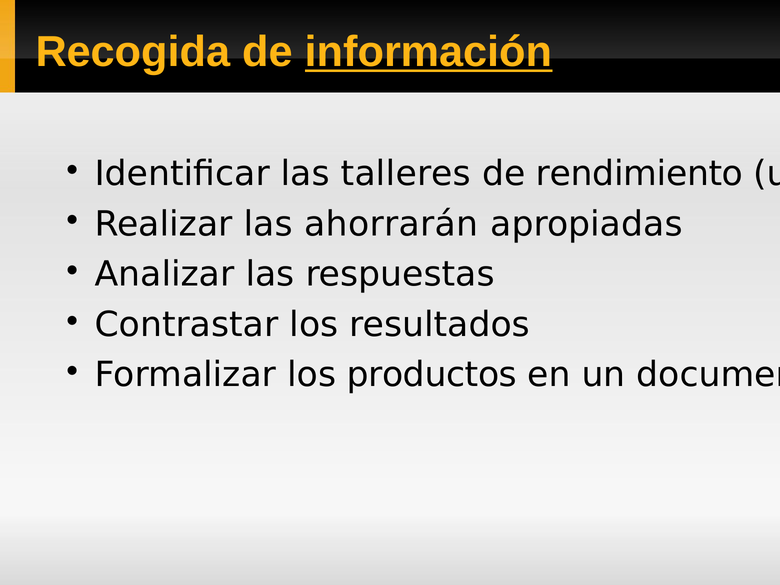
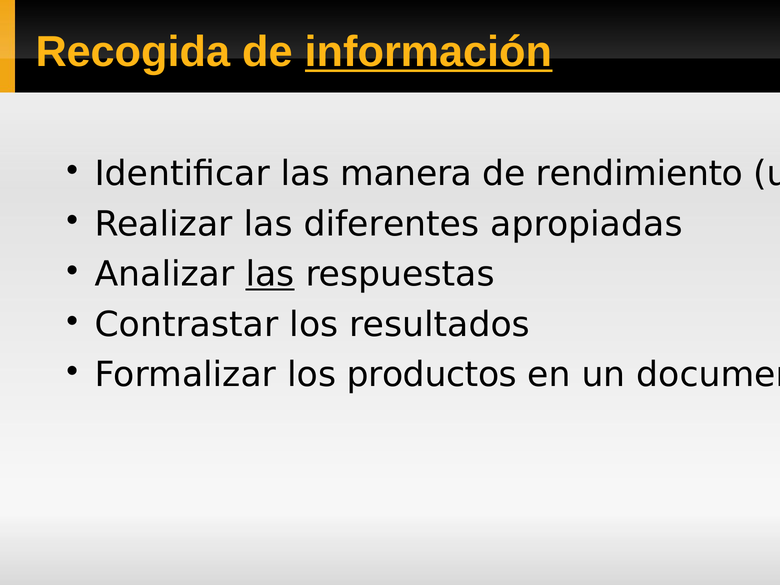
talleres: talleres -> manera
ahorrarán: ahorrarán -> diferentes
las at (270, 275) underline: none -> present
